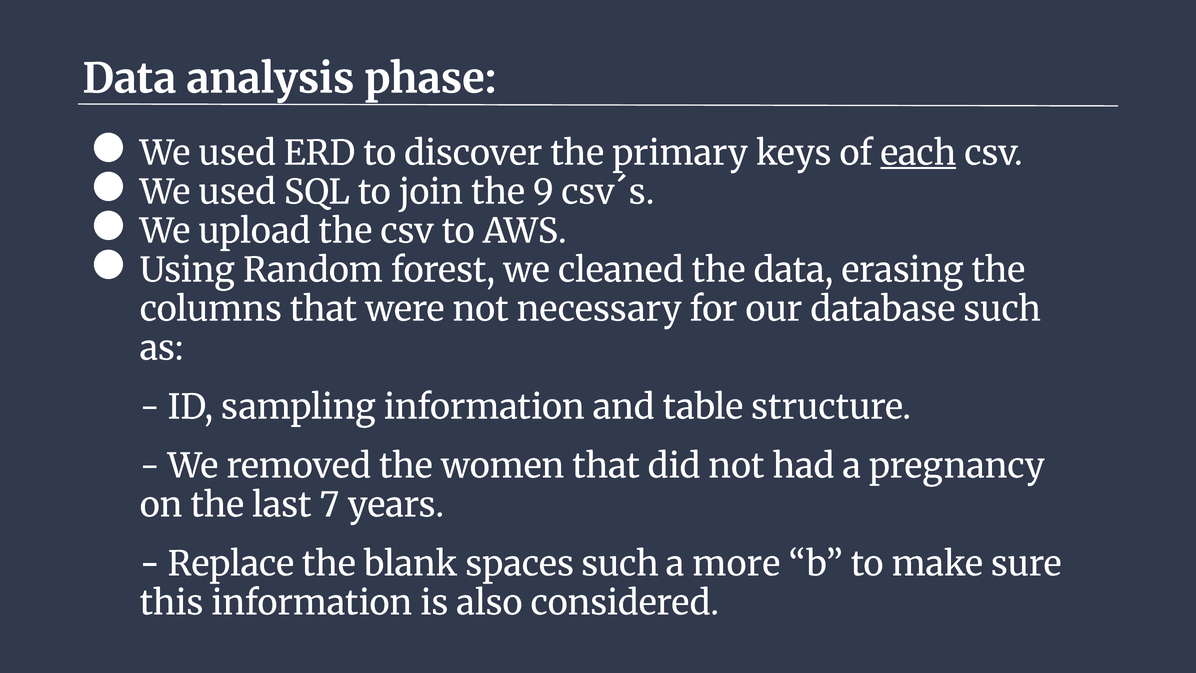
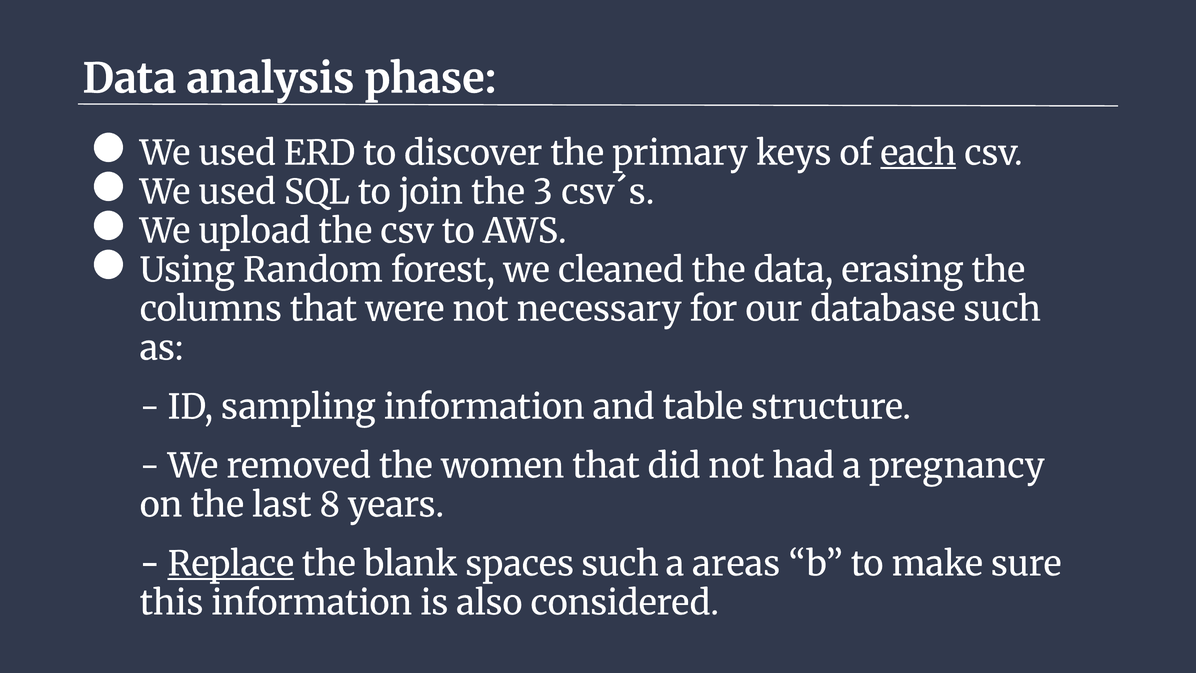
9: 9 -> 3
7: 7 -> 8
Replace underline: none -> present
more: more -> areas
